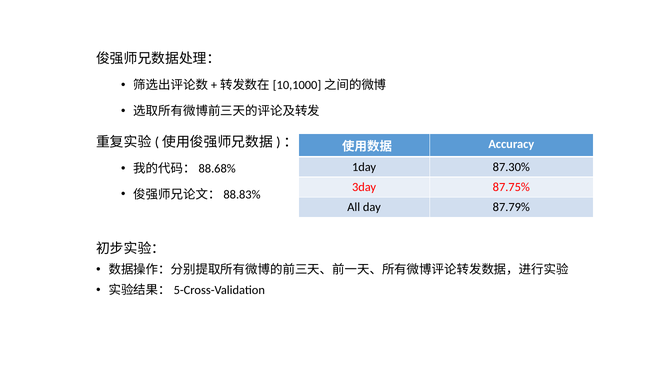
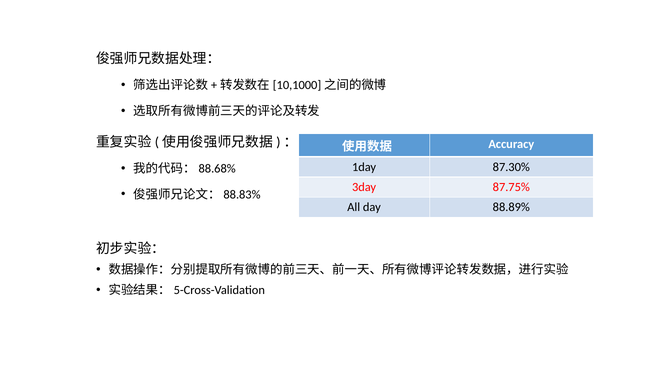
87.79%: 87.79% -> 88.89%
